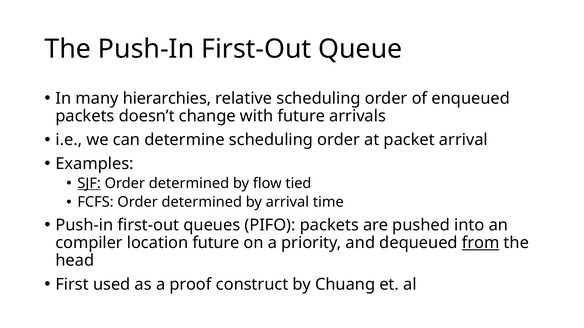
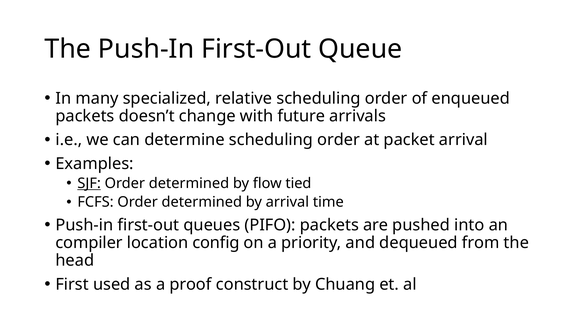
hierarchies: hierarchies -> specialized
location future: future -> config
from underline: present -> none
